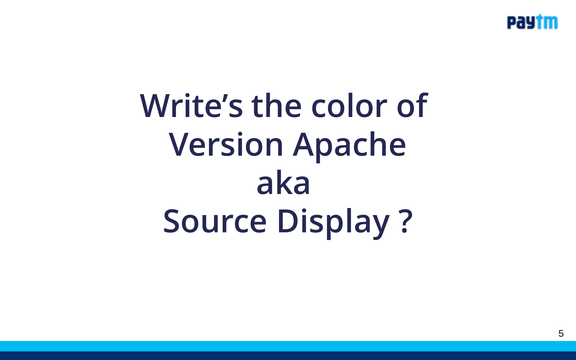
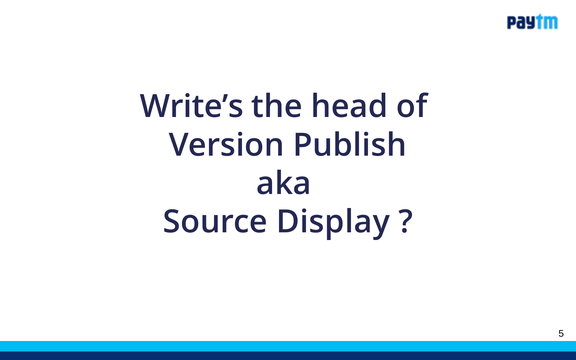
color: color -> head
Apache: Apache -> Publish
